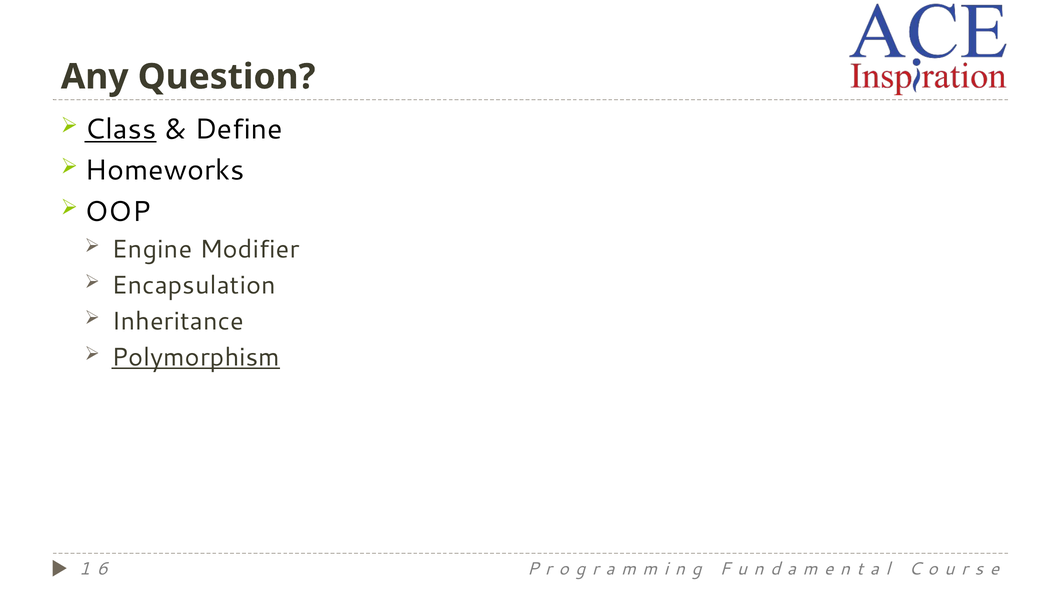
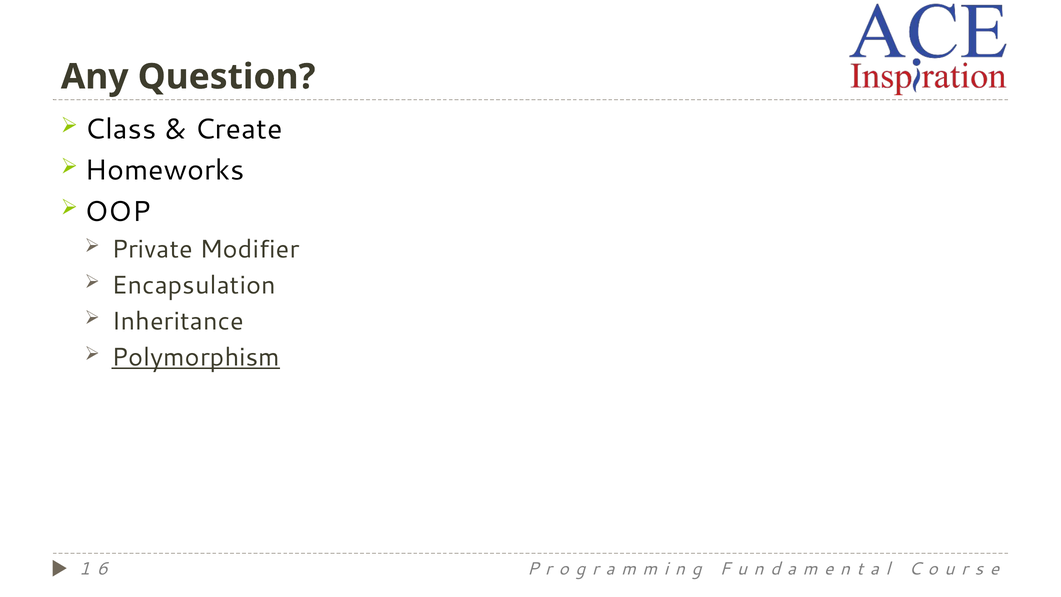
Class underline: present -> none
Define: Define -> Create
Engine: Engine -> Private
